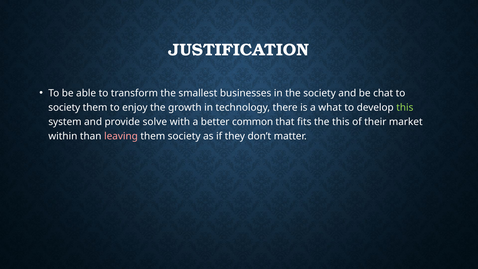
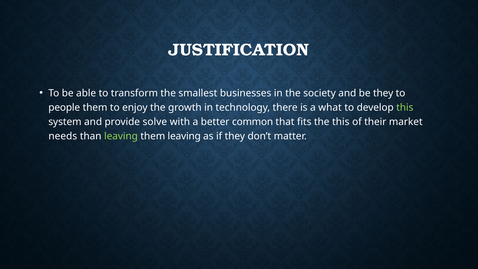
be chat: chat -> they
society at (64, 107): society -> people
within: within -> needs
leaving at (121, 136) colour: pink -> light green
them society: society -> leaving
